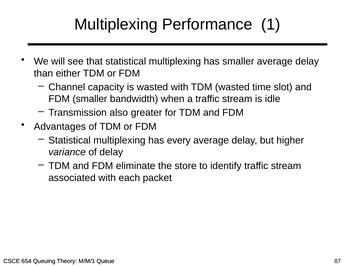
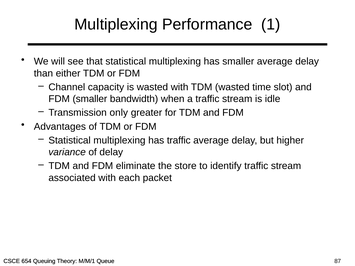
also: also -> only
has every: every -> traffic
